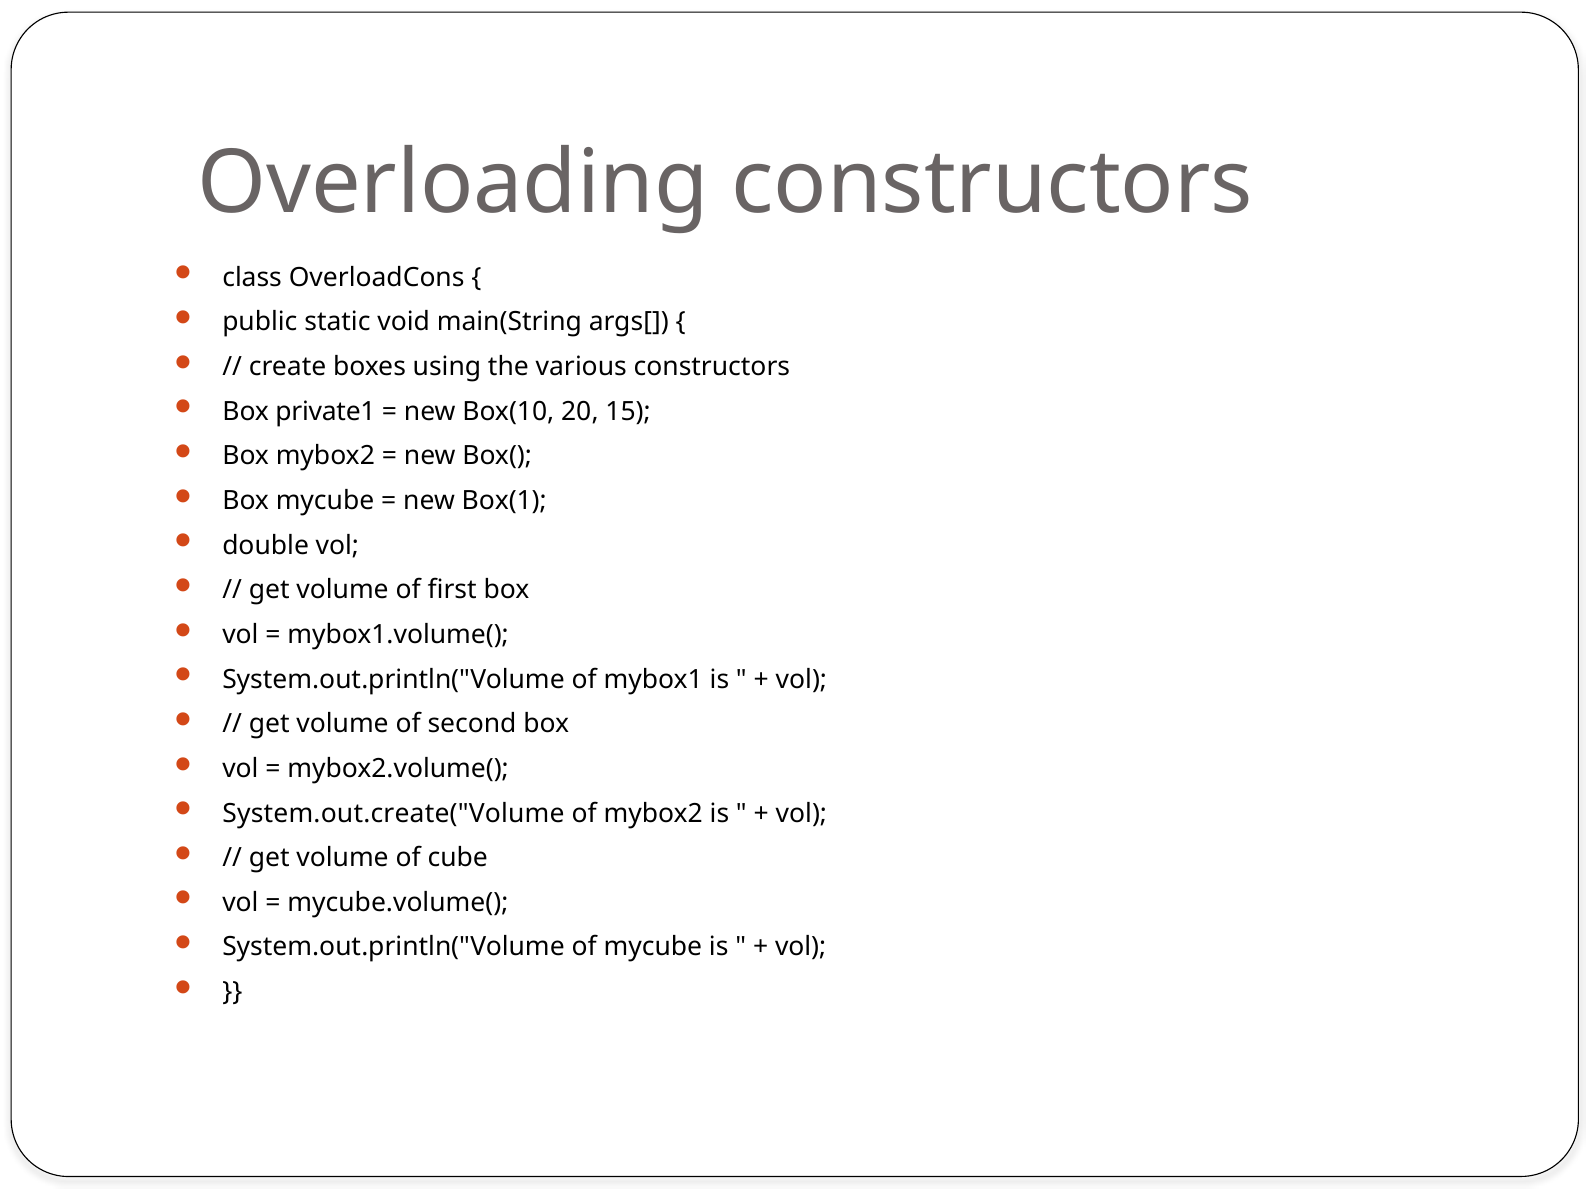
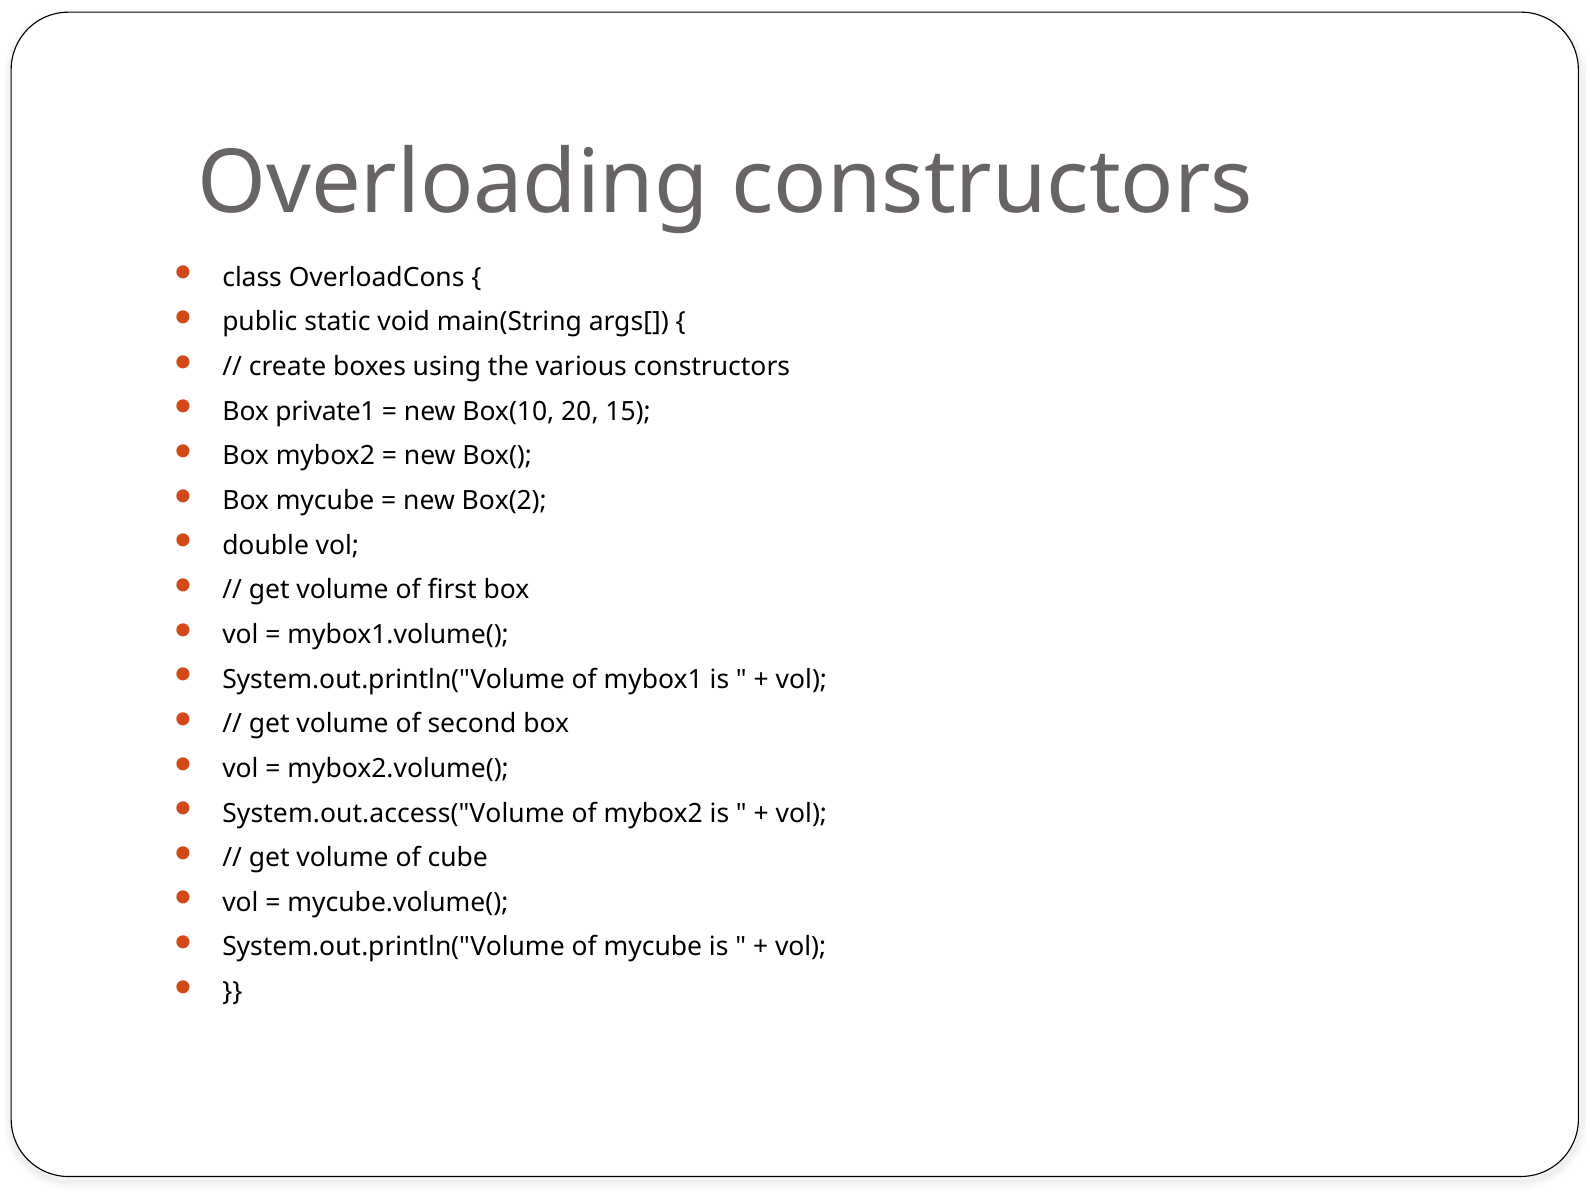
Box(1: Box(1 -> Box(2
System.out.create("Volume: System.out.create("Volume -> System.out.access("Volume
